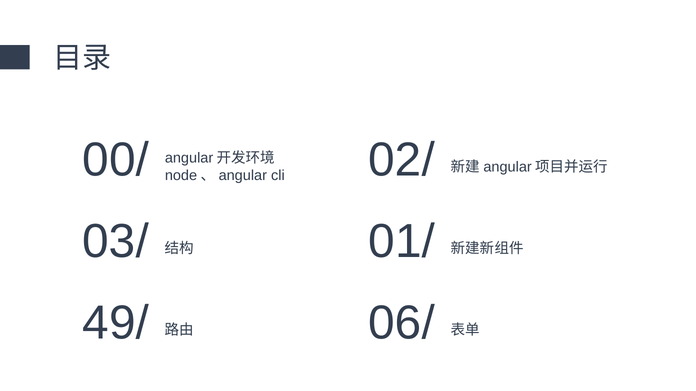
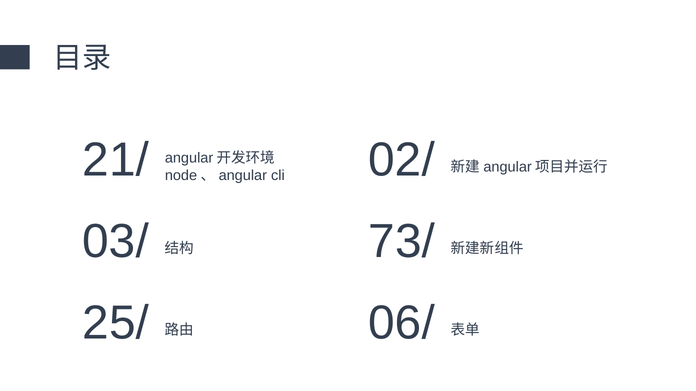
00/: 00/ -> 21/
01/: 01/ -> 73/
49/: 49/ -> 25/
